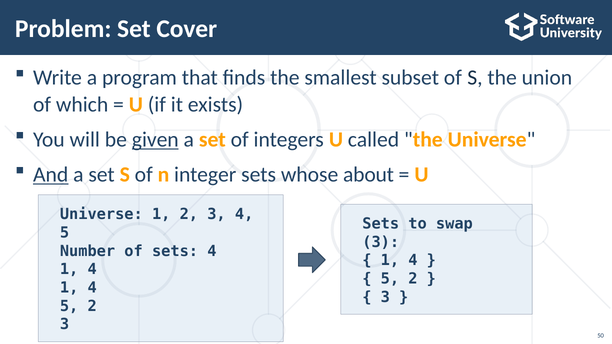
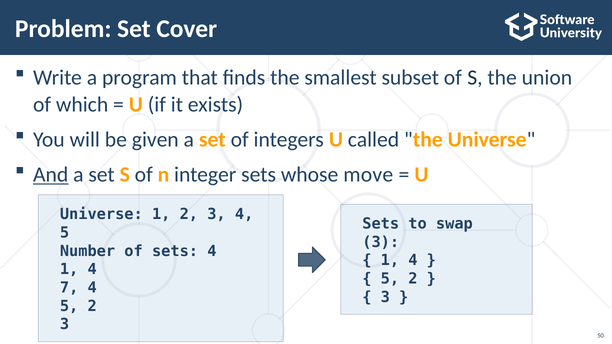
given underline: present -> none
about: about -> move
1 at (69, 288): 1 -> 7
